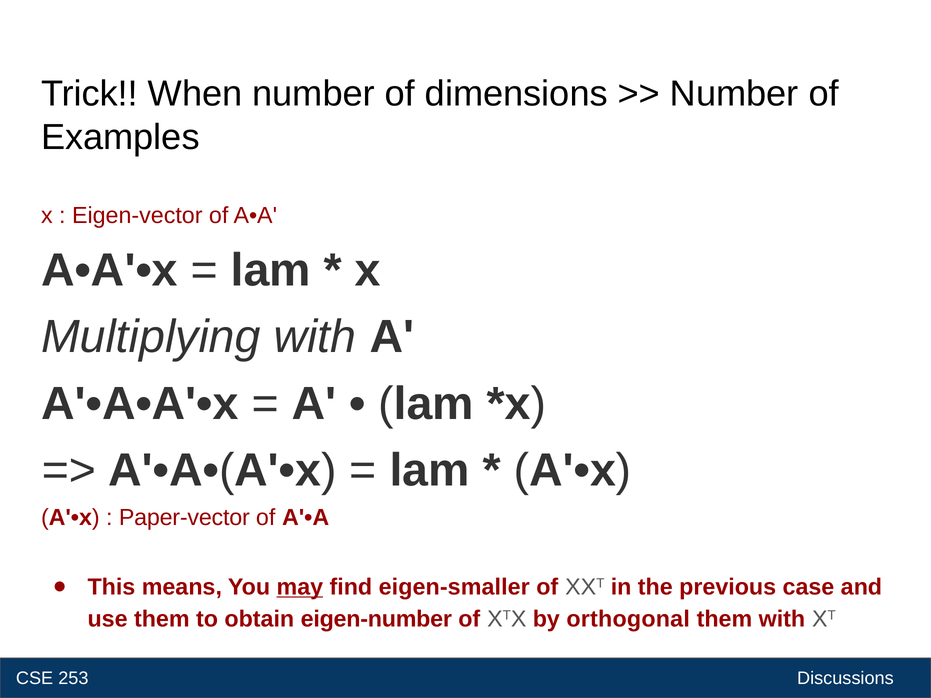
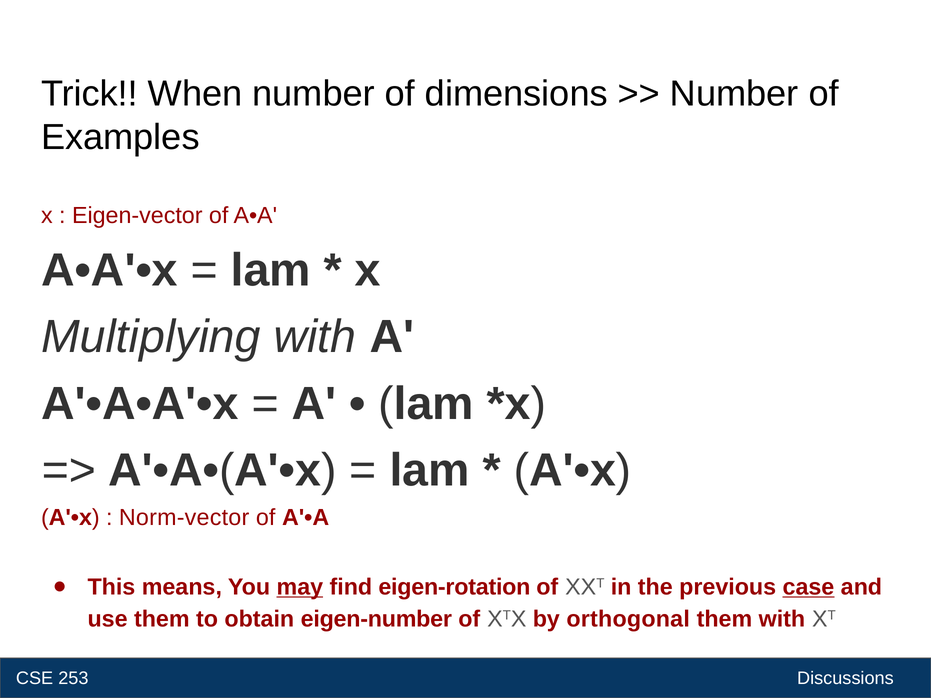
Paper-vector: Paper-vector -> Norm-vector
eigen-smaller: eigen-smaller -> eigen-rotation
case underline: none -> present
